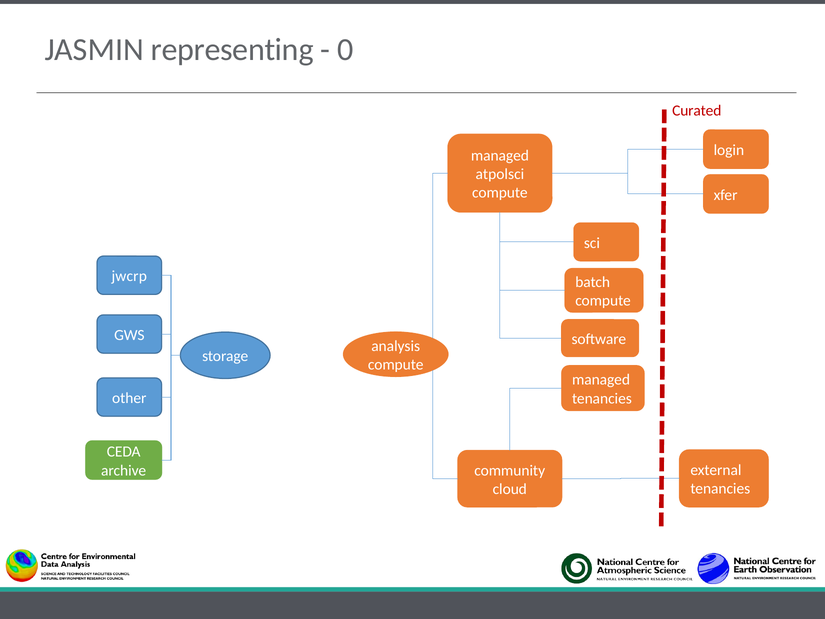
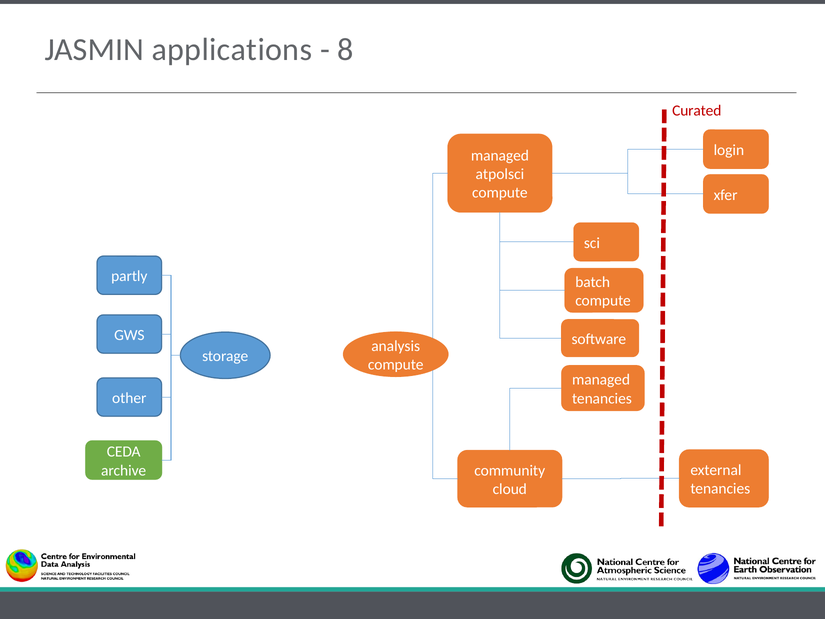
representing: representing -> applications
0: 0 -> 8
jwcrp: jwcrp -> partly
